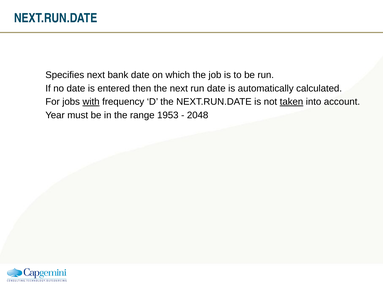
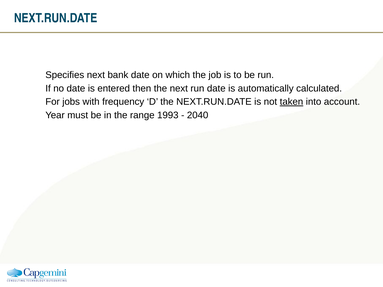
with underline: present -> none
1953: 1953 -> 1993
2048: 2048 -> 2040
